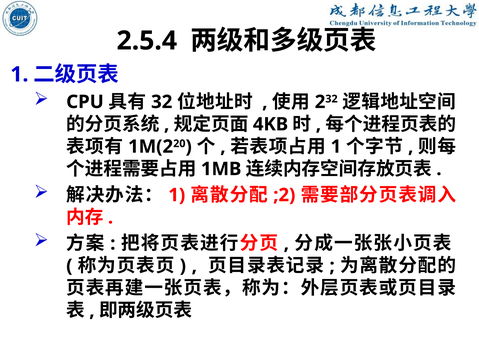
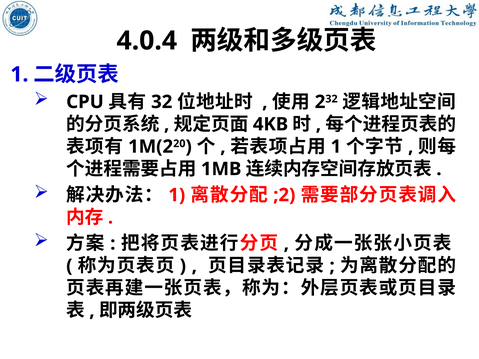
2.5.4: 2.5.4 -> 4.0.4
